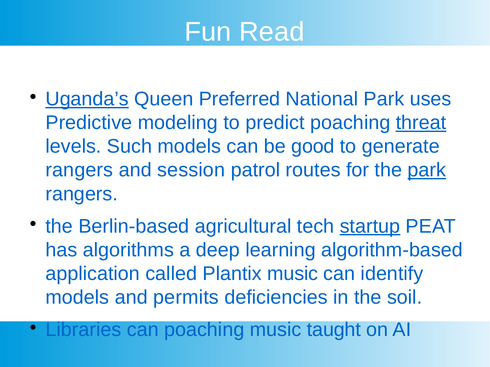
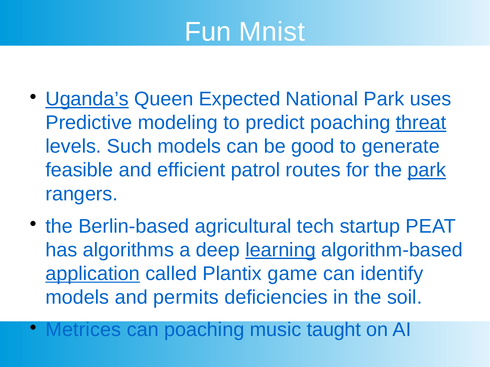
Read: Read -> Mnist
Preferred: Preferred -> Expected
rangers at (79, 170): rangers -> feasible
session: session -> efficient
startup underline: present -> none
learning underline: none -> present
application underline: none -> present
Plantix music: music -> game
Libraries: Libraries -> Metrices
